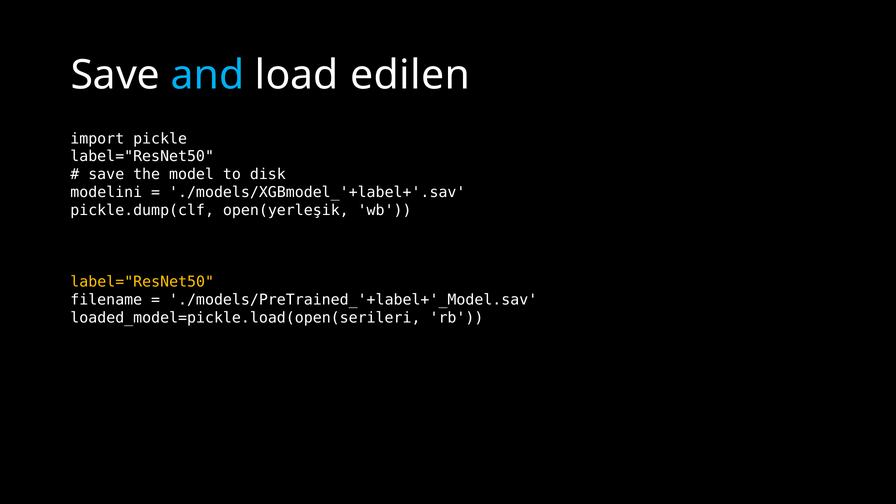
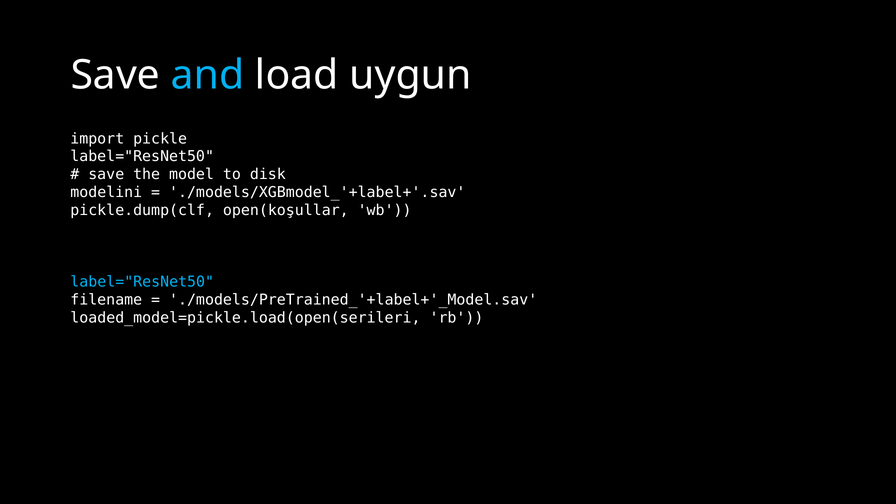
edilen: edilen -> uygun
open(yerleşik: open(yerleşik -> open(koşullar
label="ResNet50 at (142, 282) colour: yellow -> light blue
